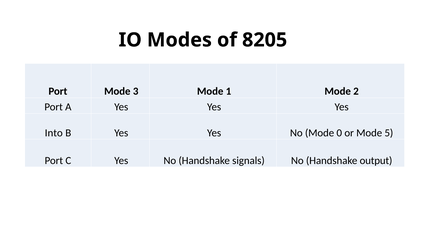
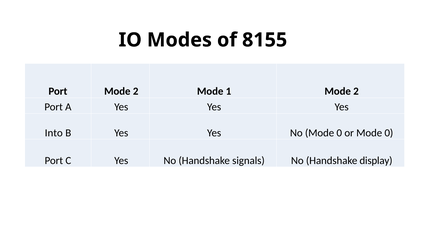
8205: 8205 -> 8155
Port Mode 3: 3 -> 2
or Mode 5: 5 -> 0
output: output -> display
